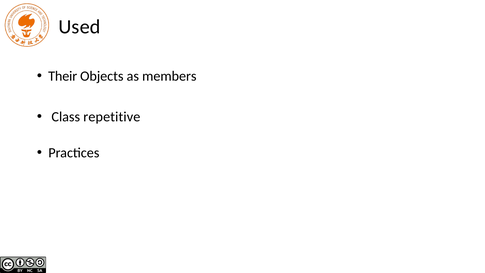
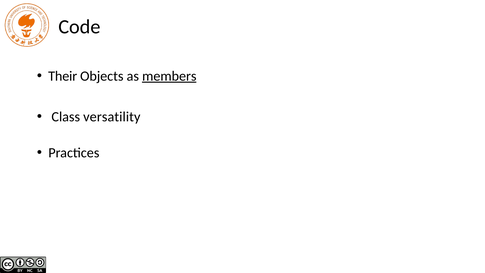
Used: Used -> Code
members underline: none -> present
repetitive: repetitive -> versatility
